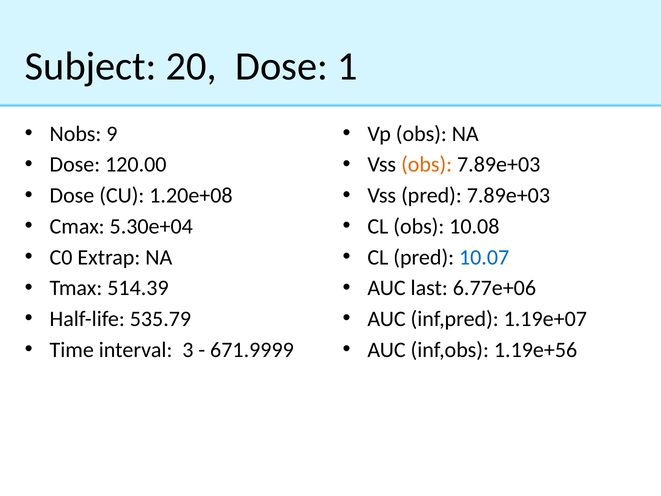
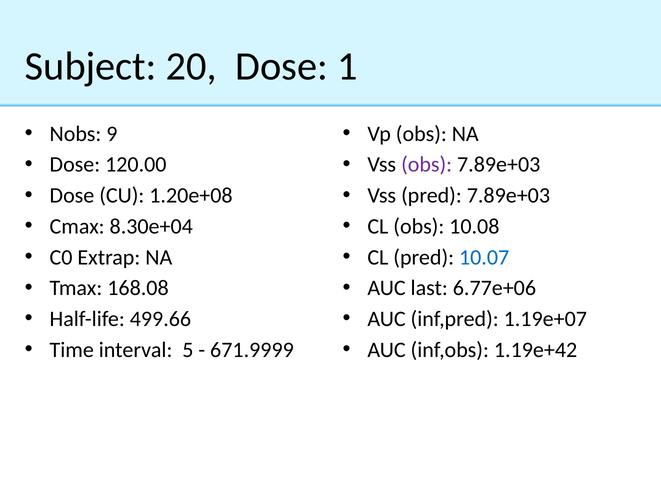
obs at (427, 165) colour: orange -> purple
5.30e+04: 5.30e+04 -> 8.30e+04
514.39: 514.39 -> 168.08
535.79: 535.79 -> 499.66
3: 3 -> 5
1.19e+56: 1.19e+56 -> 1.19e+42
